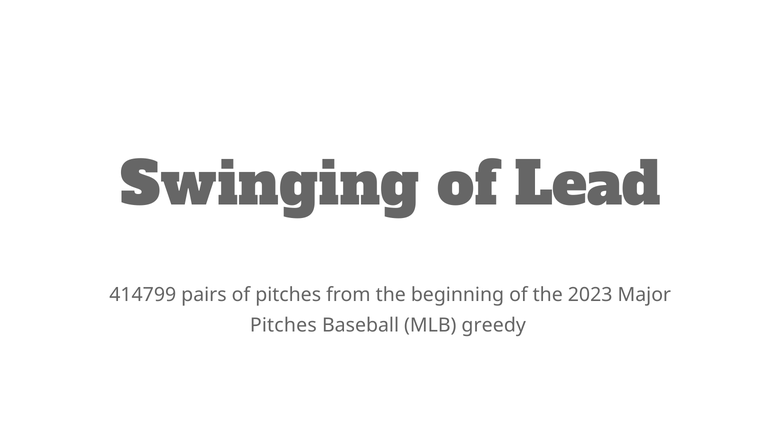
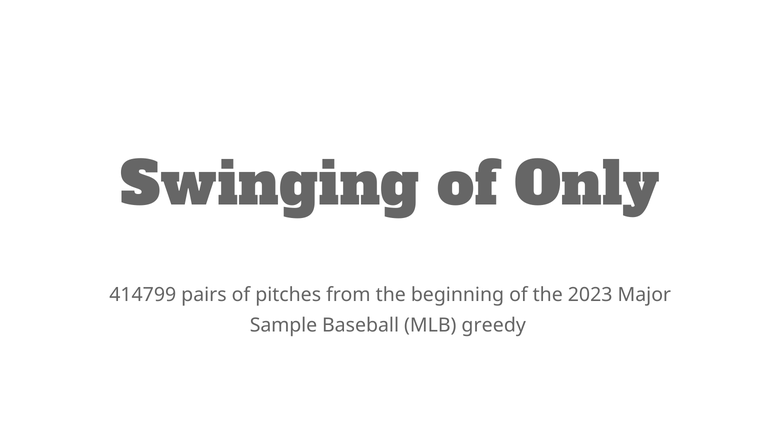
Lead: Lead -> Only
Pitches at (283, 326): Pitches -> Sample
